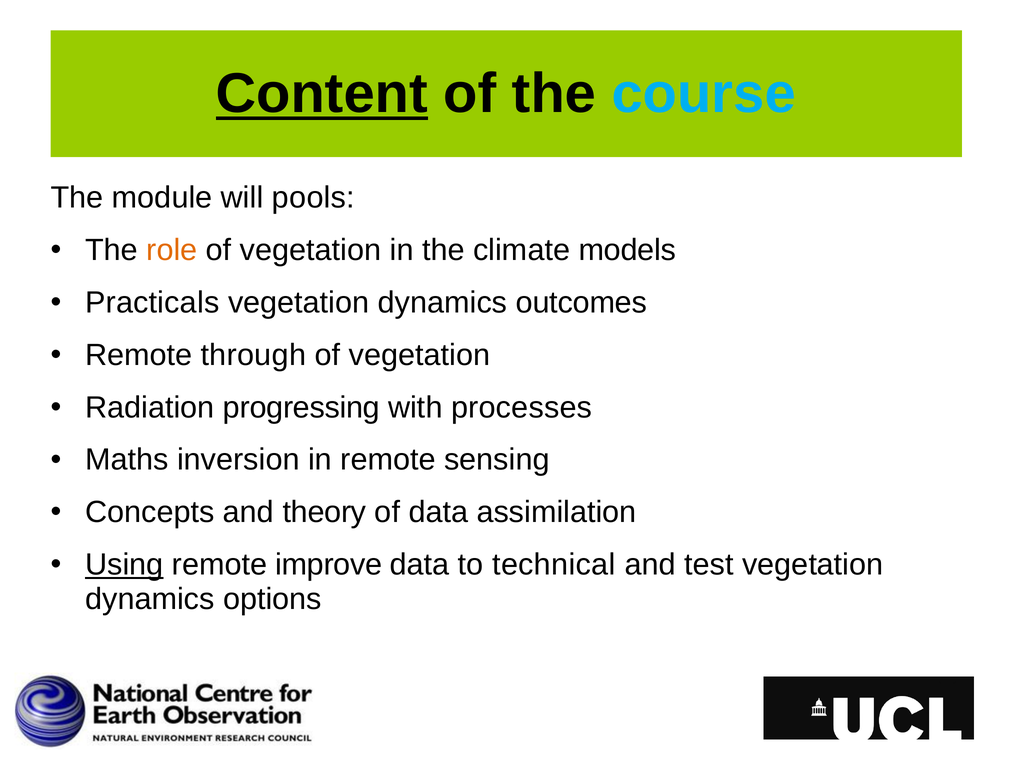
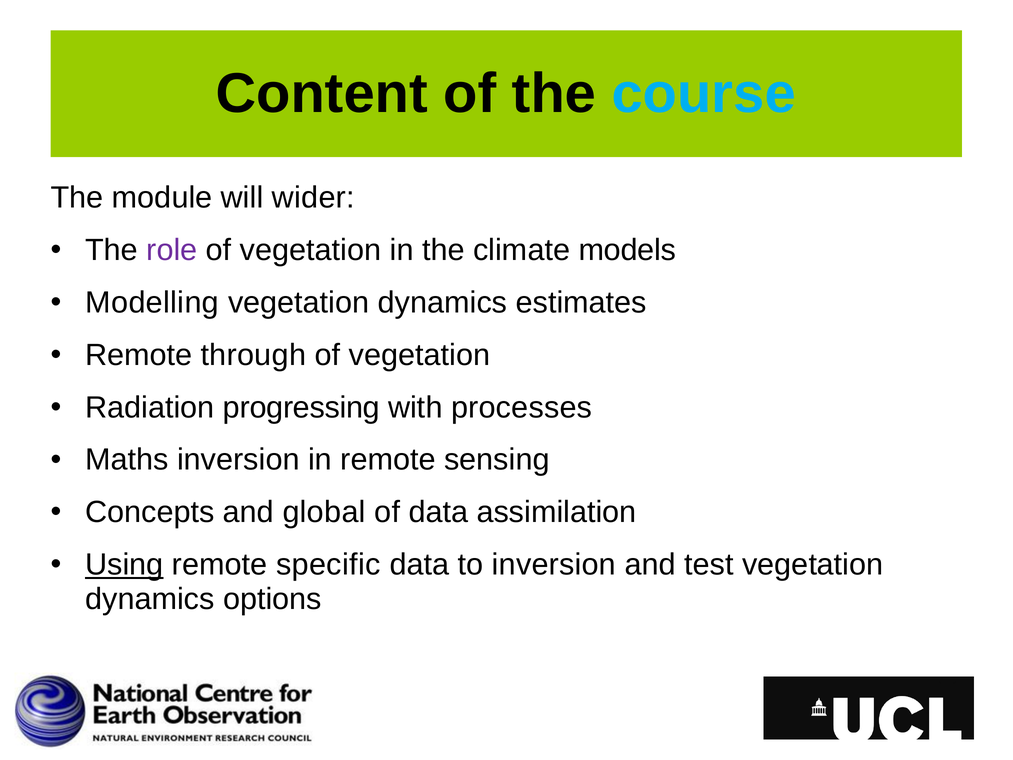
Content underline: present -> none
pools: pools -> wider
role colour: orange -> purple
Practicals: Practicals -> Modelling
outcomes: outcomes -> estimates
theory: theory -> global
improve: improve -> specific
to technical: technical -> inversion
